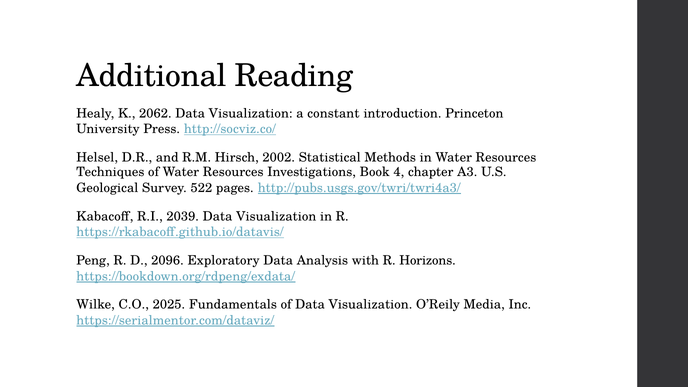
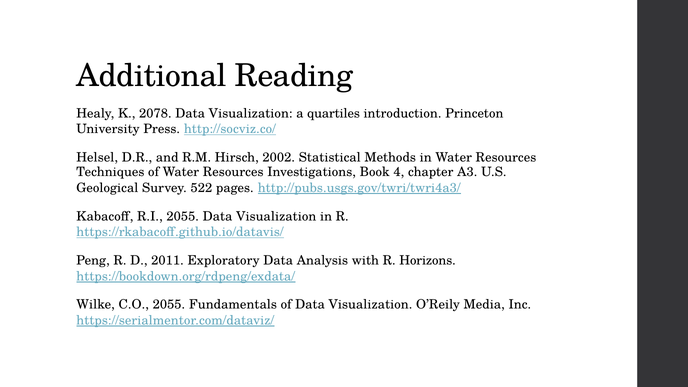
2062: 2062 -> 2078
constant: constant -> quartiles
R.I 2039: 2039 -> 2055
2096: 2096 -> 2011
C.O 2025: 2025 -> 2055
